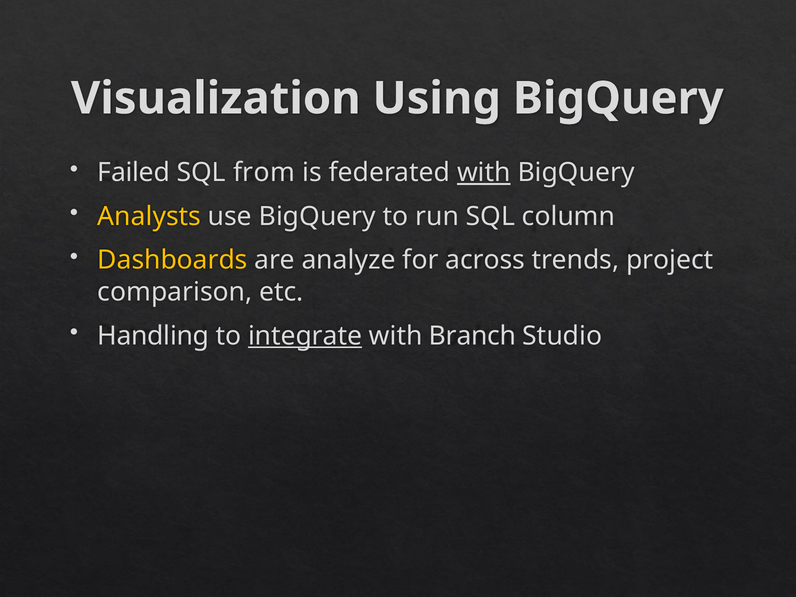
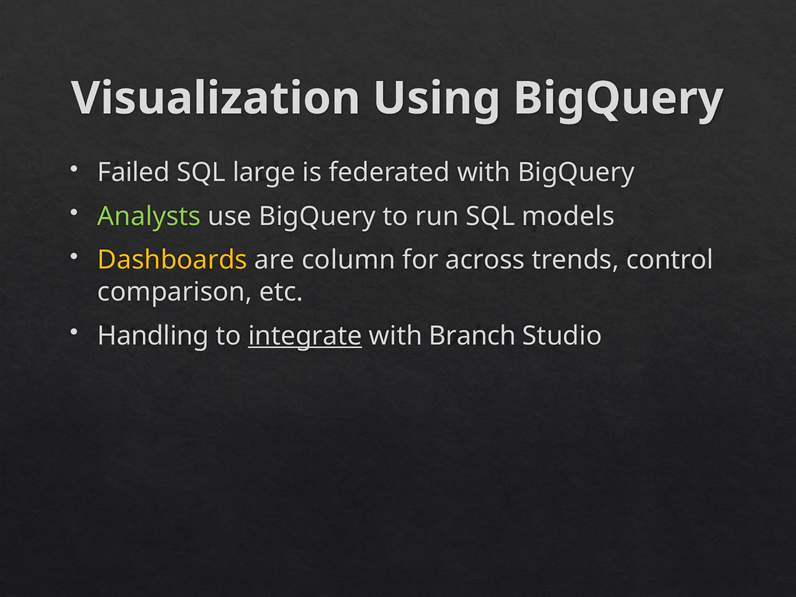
from: from -> large
with at (484, 173) underline: present -> none
Analysts colour: yellow -> light green
column: column -> models
analyze: analyze -> column
project: project -> control
